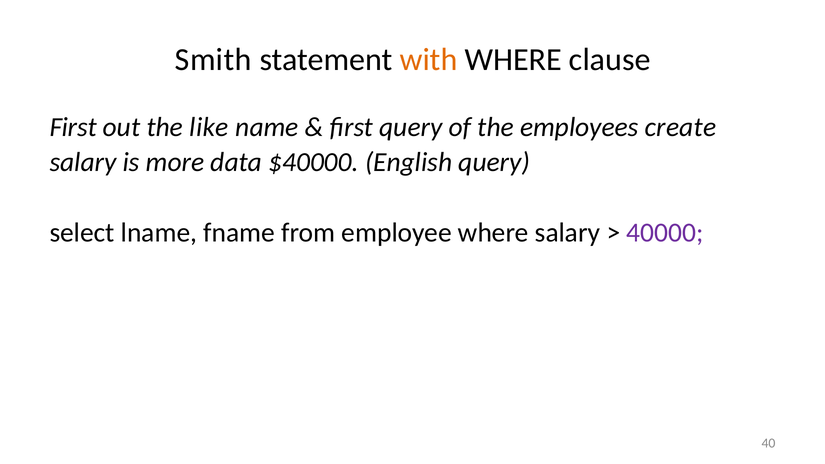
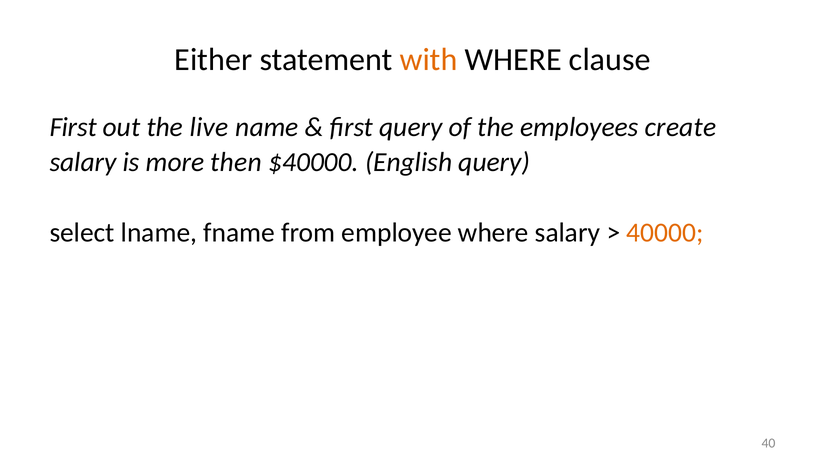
Smith: Smith -> Either
like: like -> live
data: data -> then
40000 colour: purple -> orange
